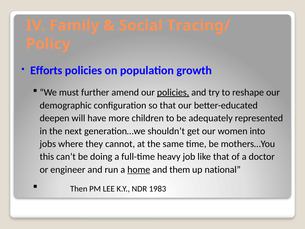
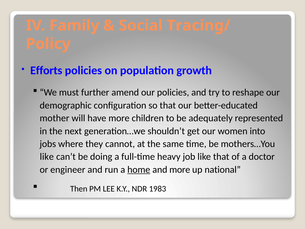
policies at (173, 92) underline: present -> none
deepen: deepen -> mother
this at (47, 157): this -> like
and them: them -> more
